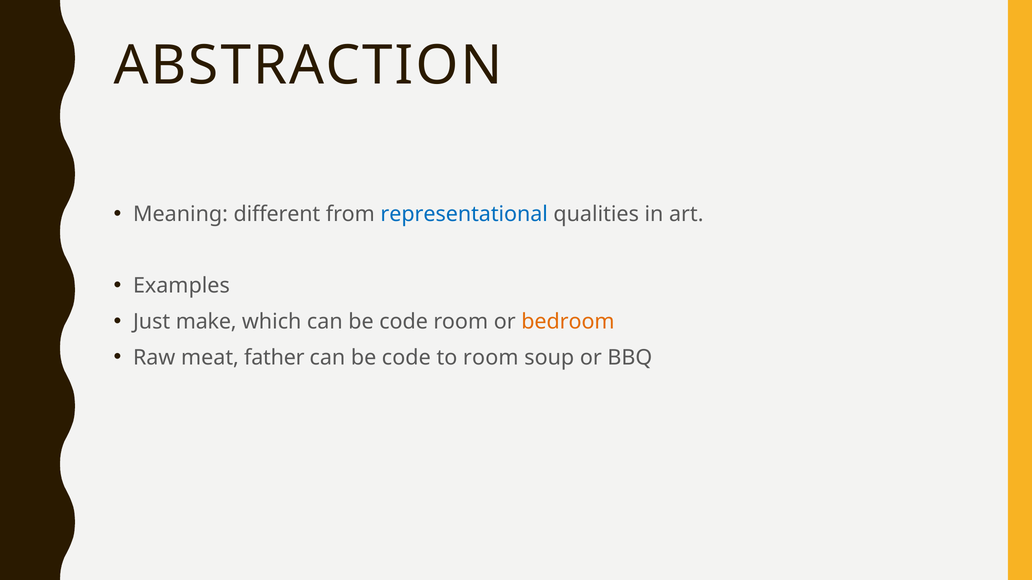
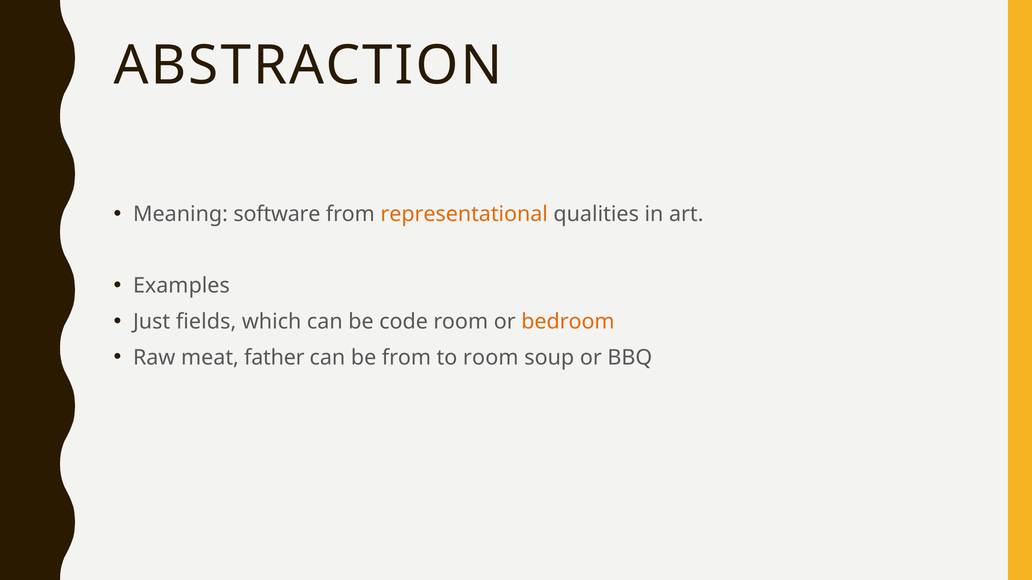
different: different -> software
representational colour: blue -> orange
make: make -> fields
code at (406, 358): code -> from
